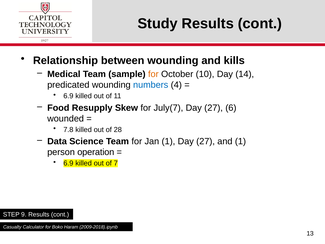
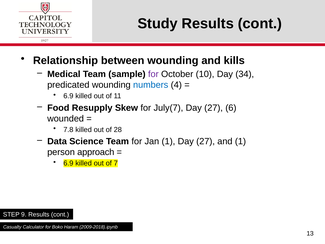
for at (153, 74) colour: orange -> purple
14: 14 -> 34
operation: operation -> approach
